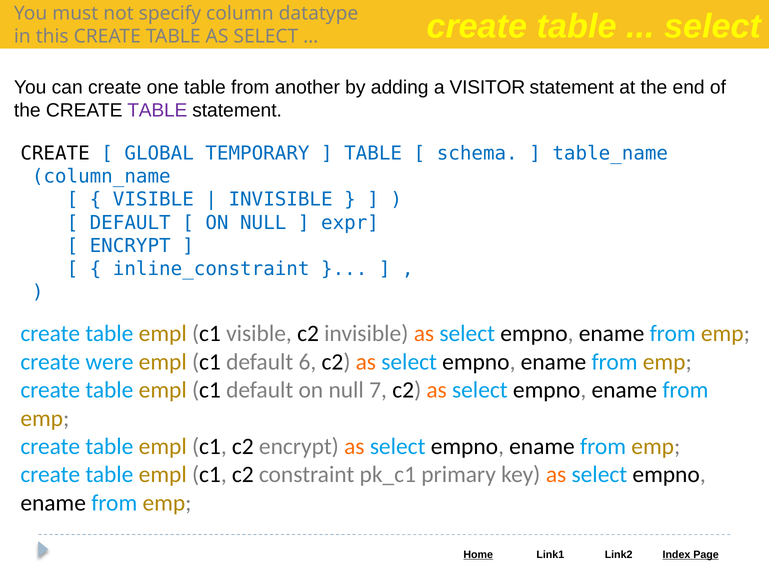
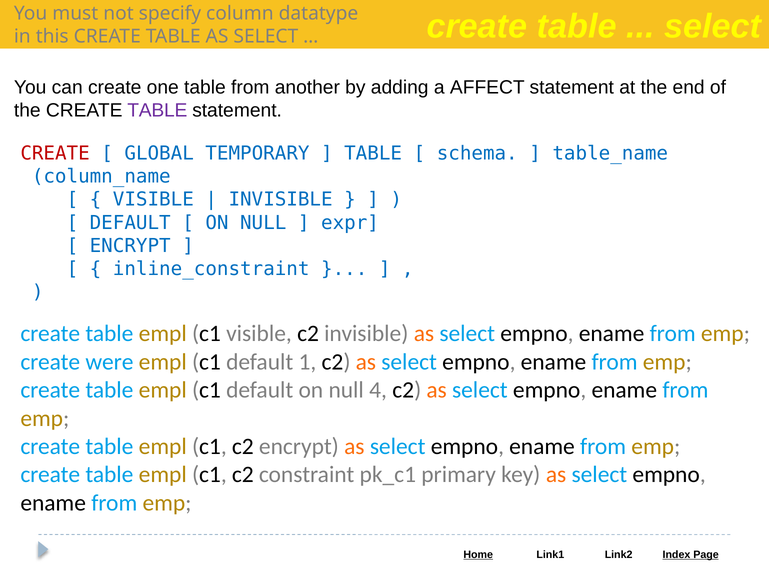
VISITOR: VISITOR -> AFFECT
CREATE at (55, 153) colour: black -> red
6: 6 -> 1
7: 7 -> 4
